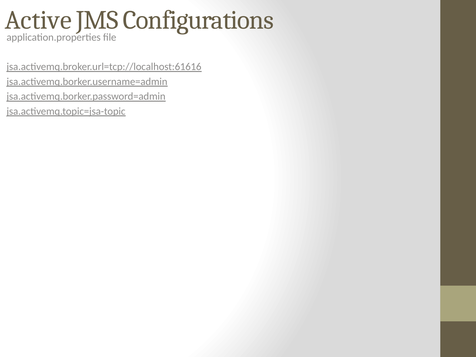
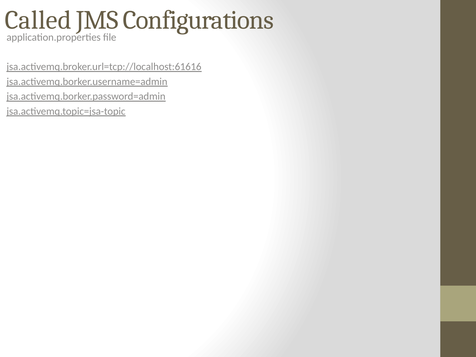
Active: Active -> Called
